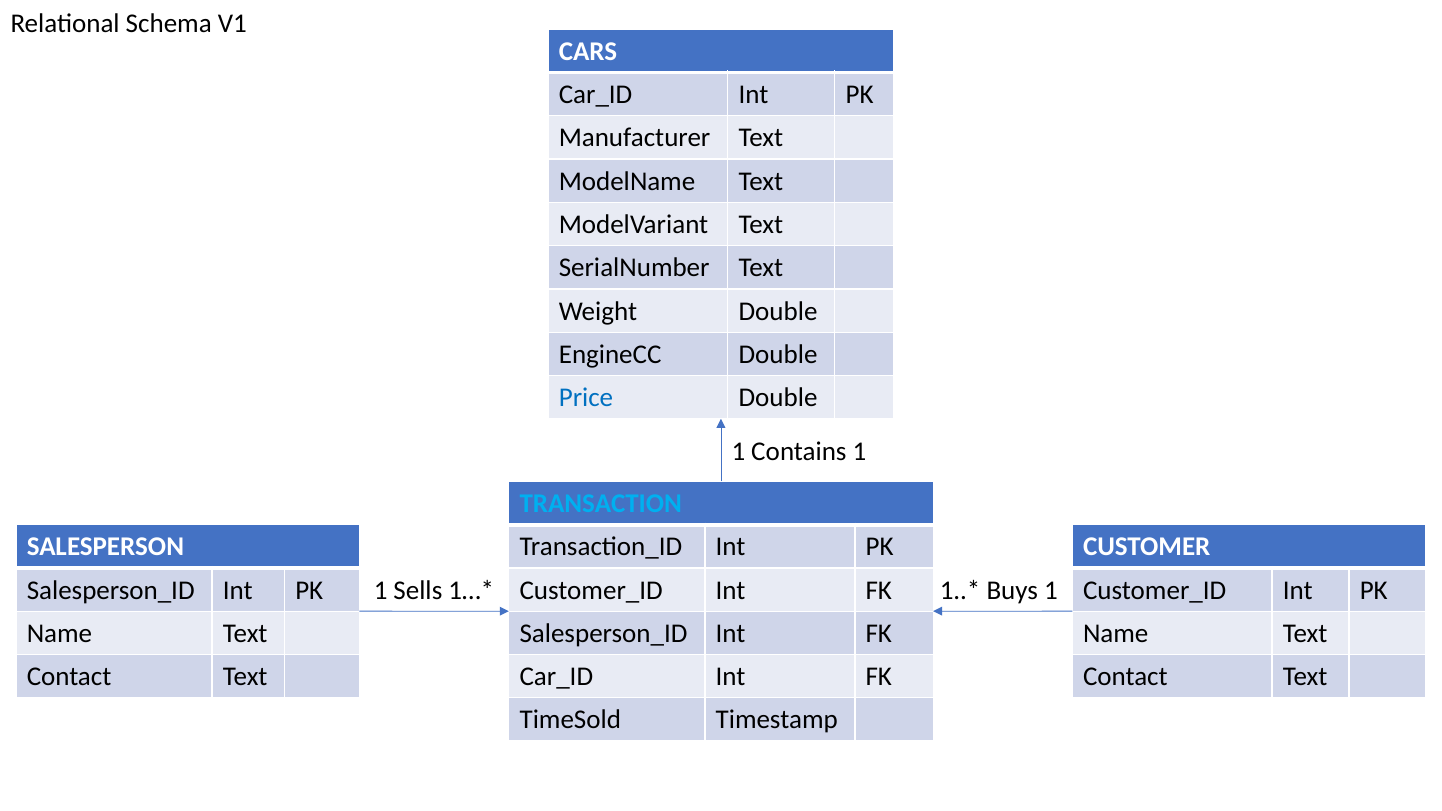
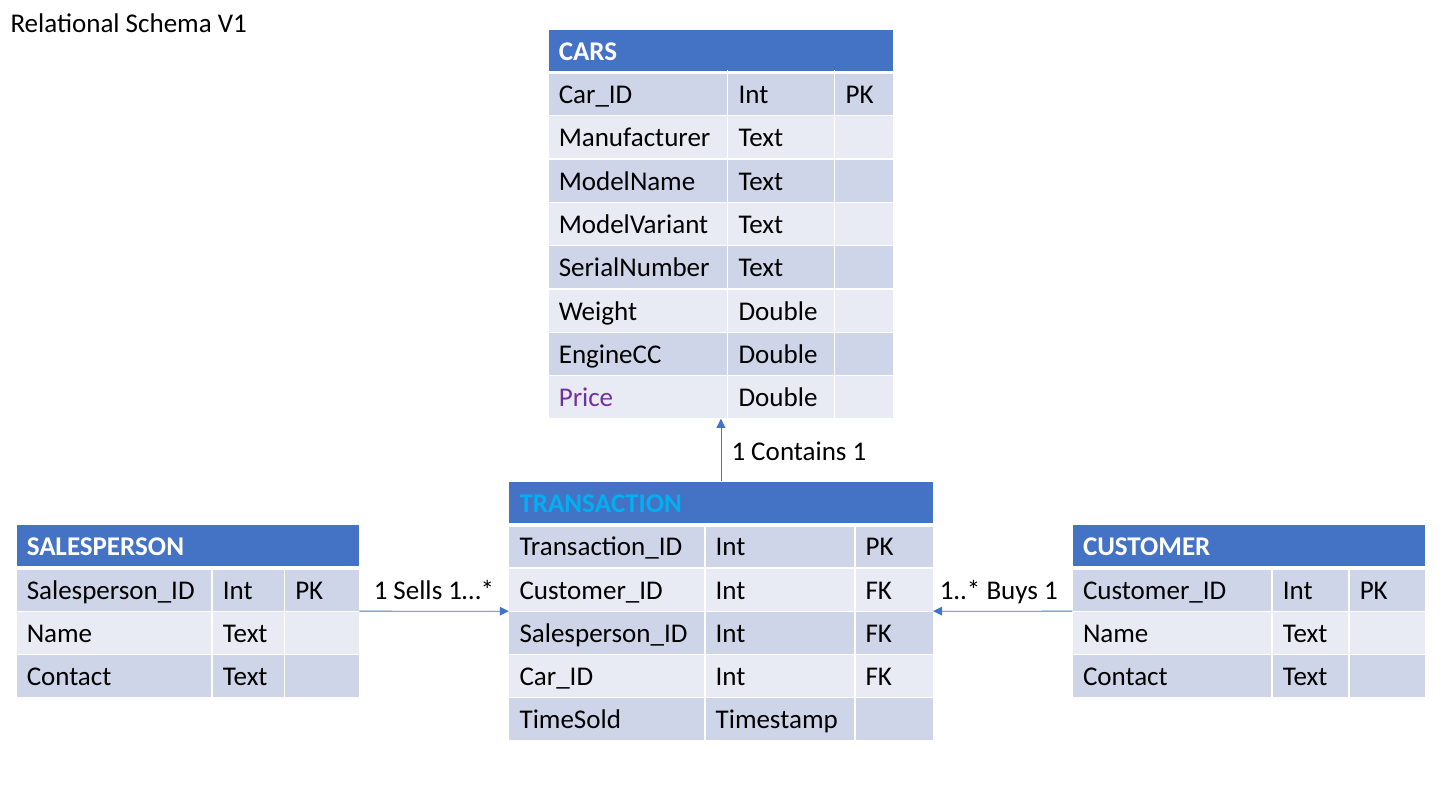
Price colour: blue -> purple
